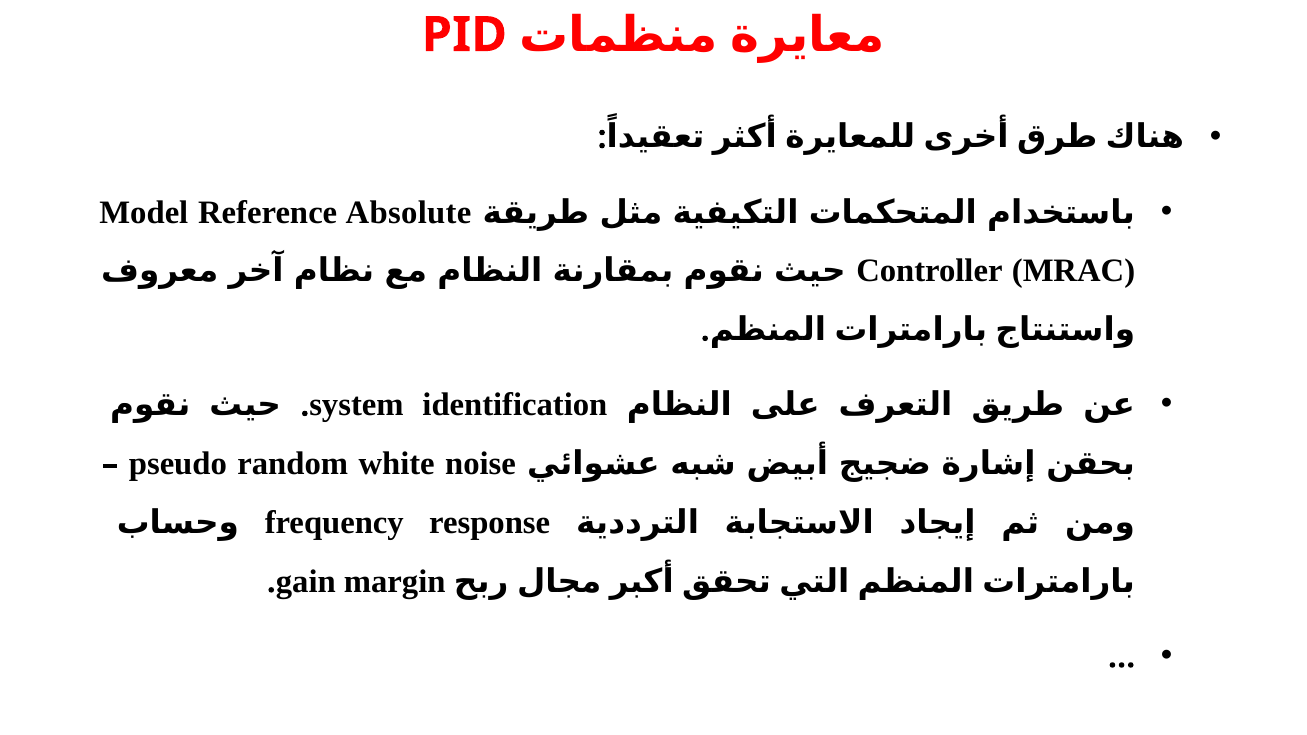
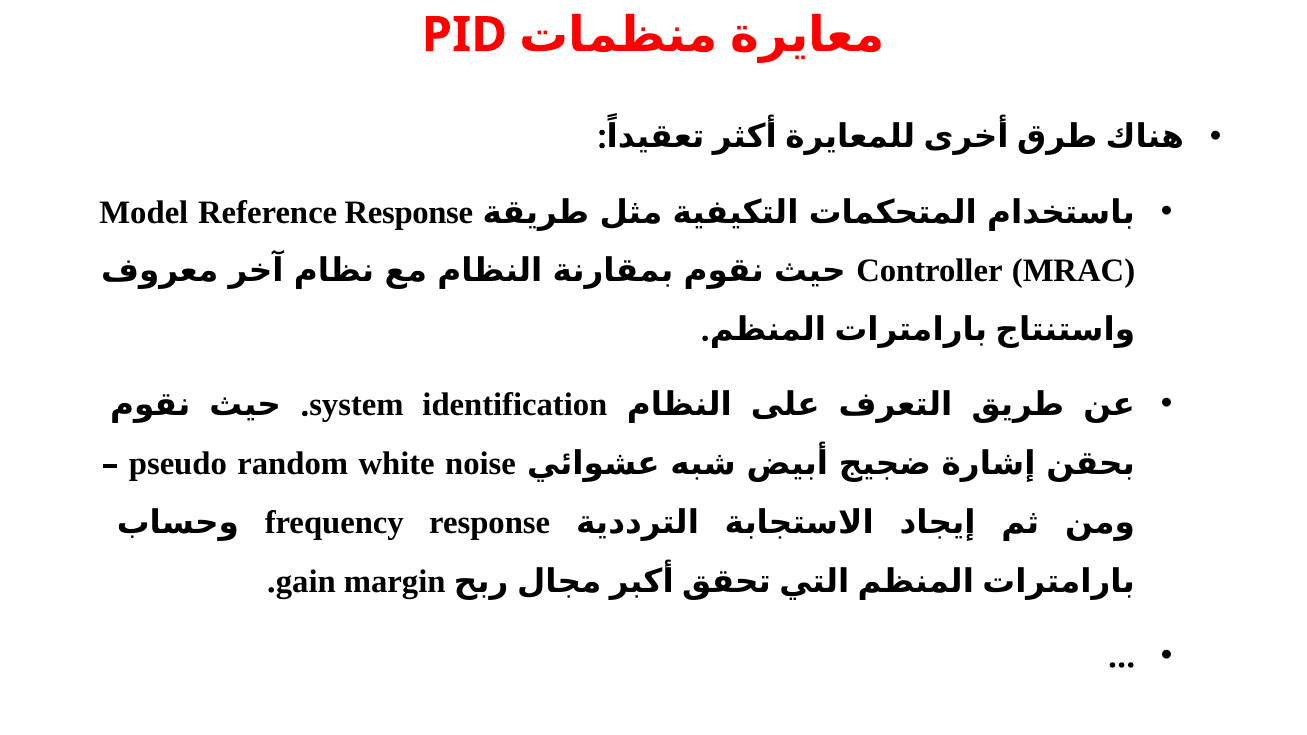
Reference Absolute: Absolute -> Response
